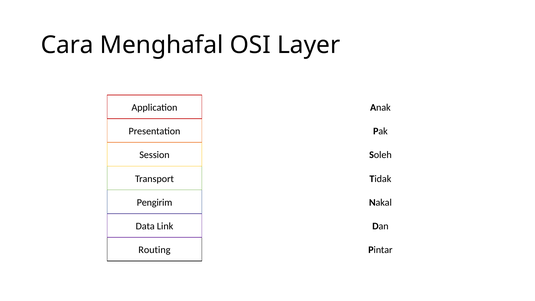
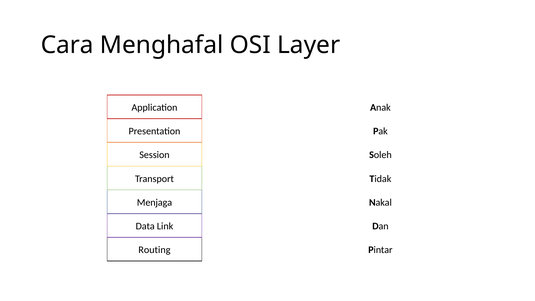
Pengirim: Pengirim -> Menjaga
